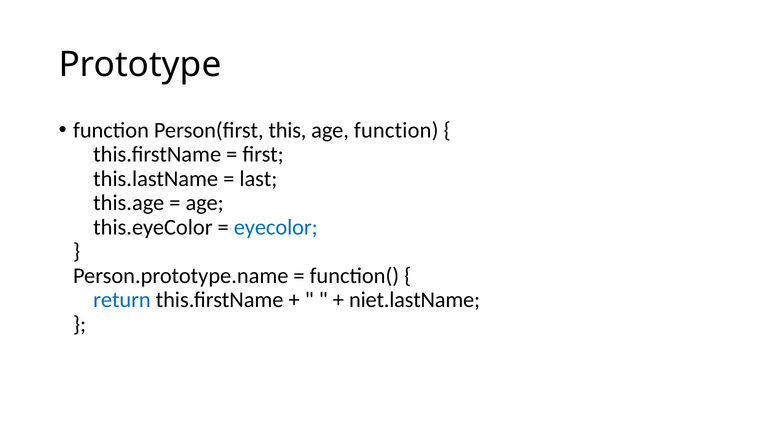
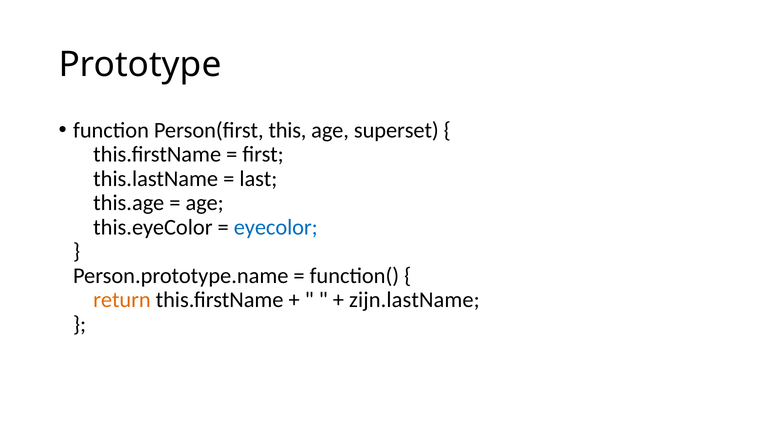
age function: function -> superset
return colour: blue -> orange
niet.lastName: niet.lastName -> zijn.lastName
